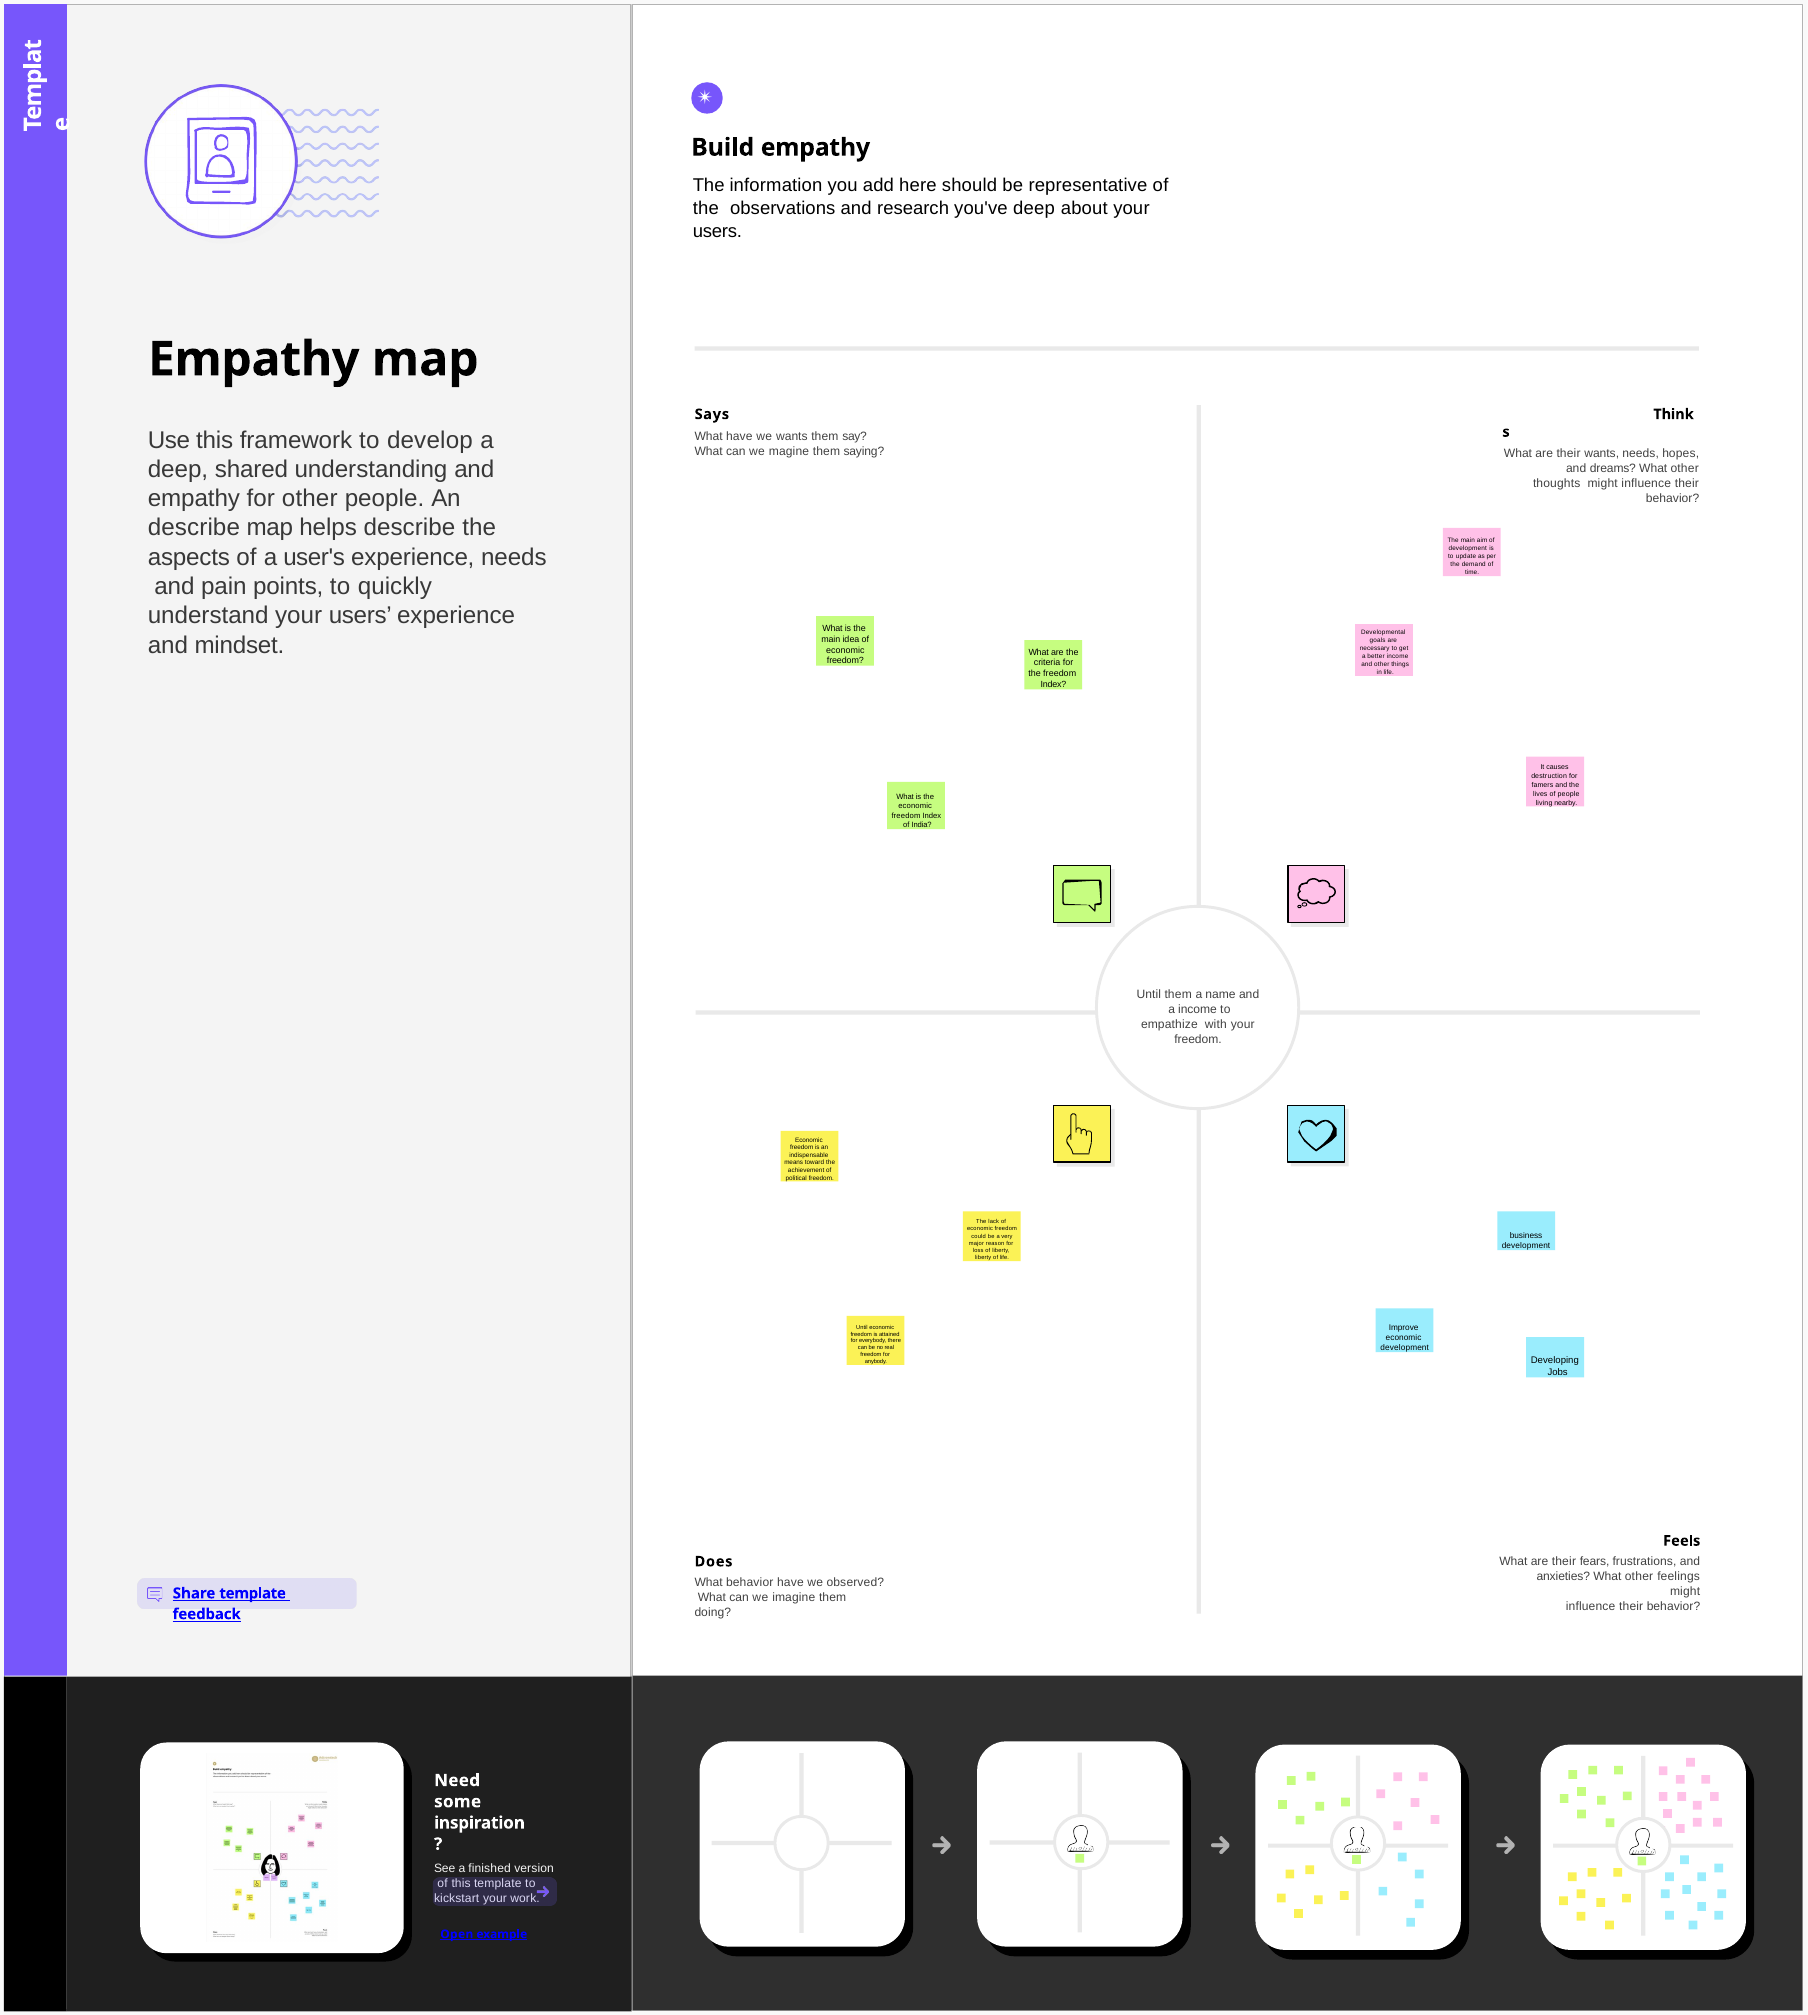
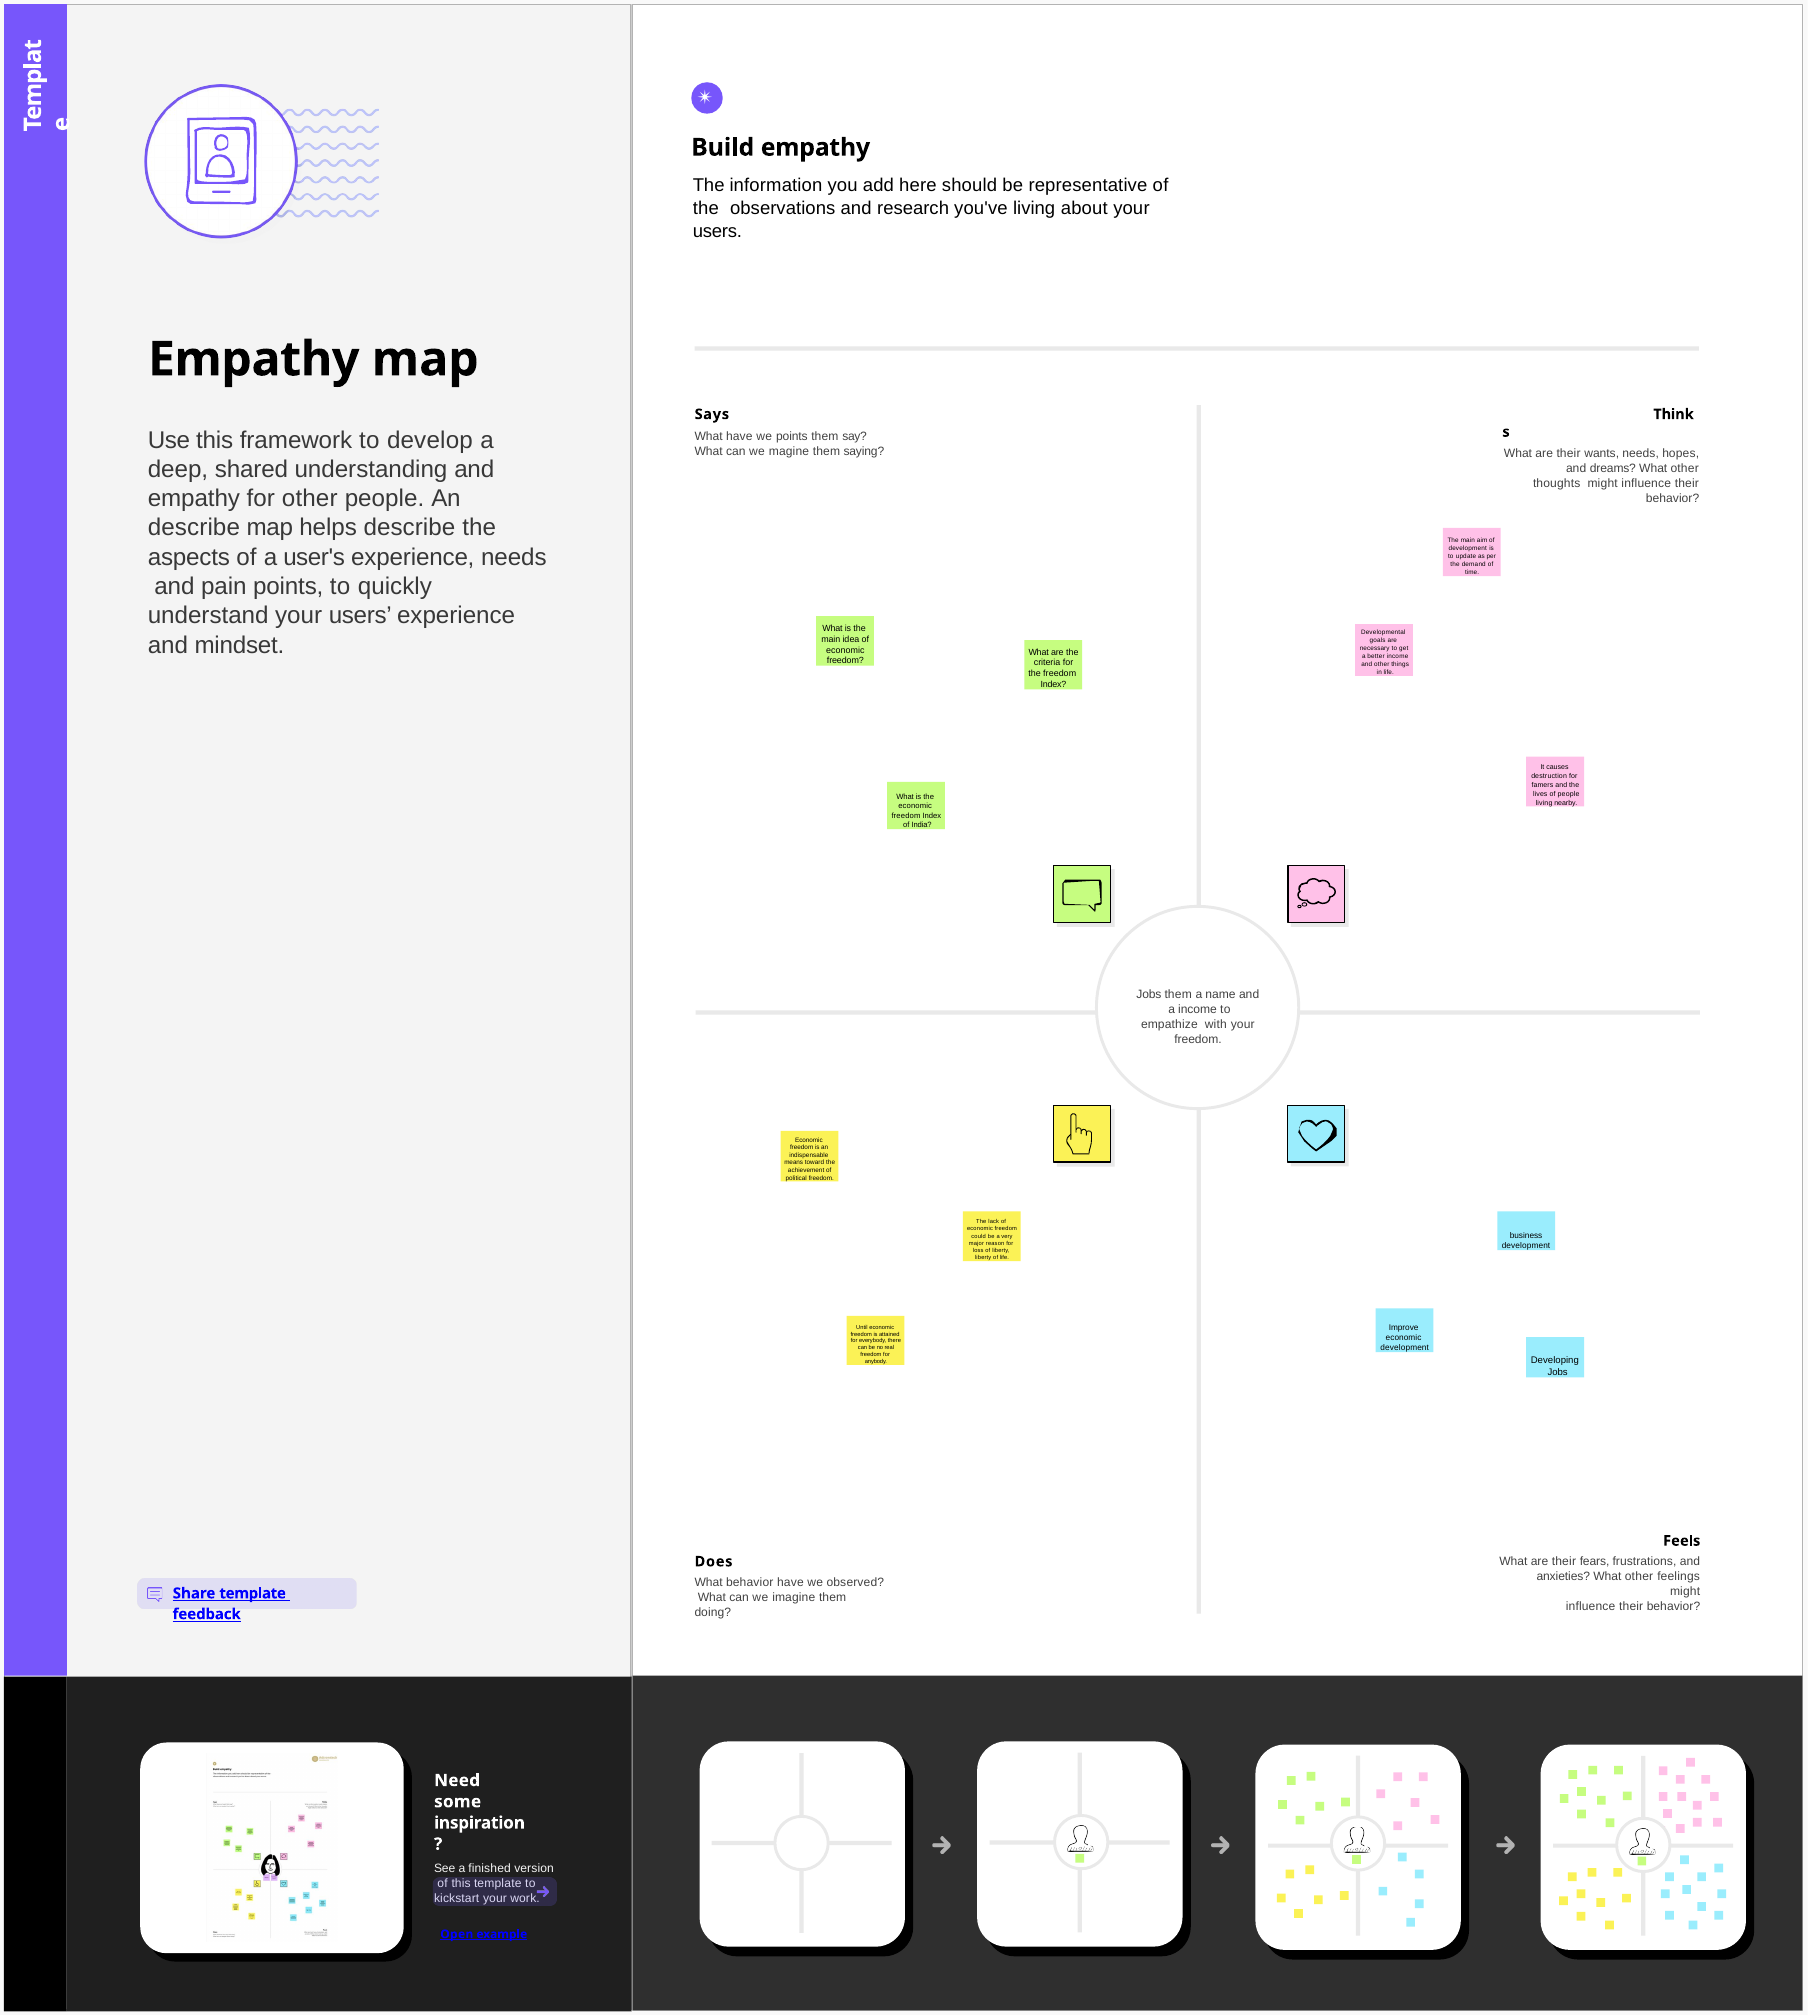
you've deep: deep -> living
we wants: wants -> points
Until at (1149, 995): Until -> Jobs
